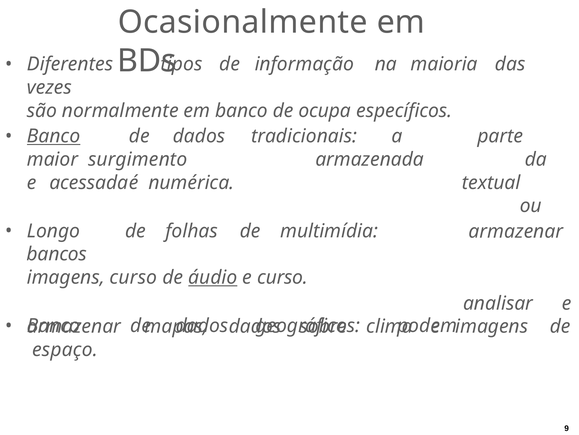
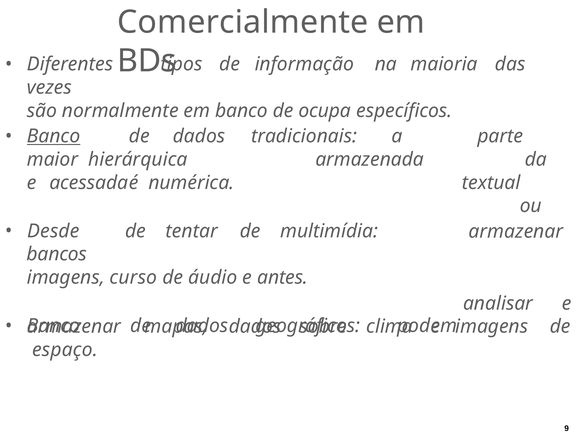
Ocasionalmente: Ocasionalmente -> Comercialmente
surgimento: surgimento -> hierárquica
Longo: Longo -> Desde
folhas: folhas -> tentar
áudio underline: present -> none
e curso: curso -> antes
